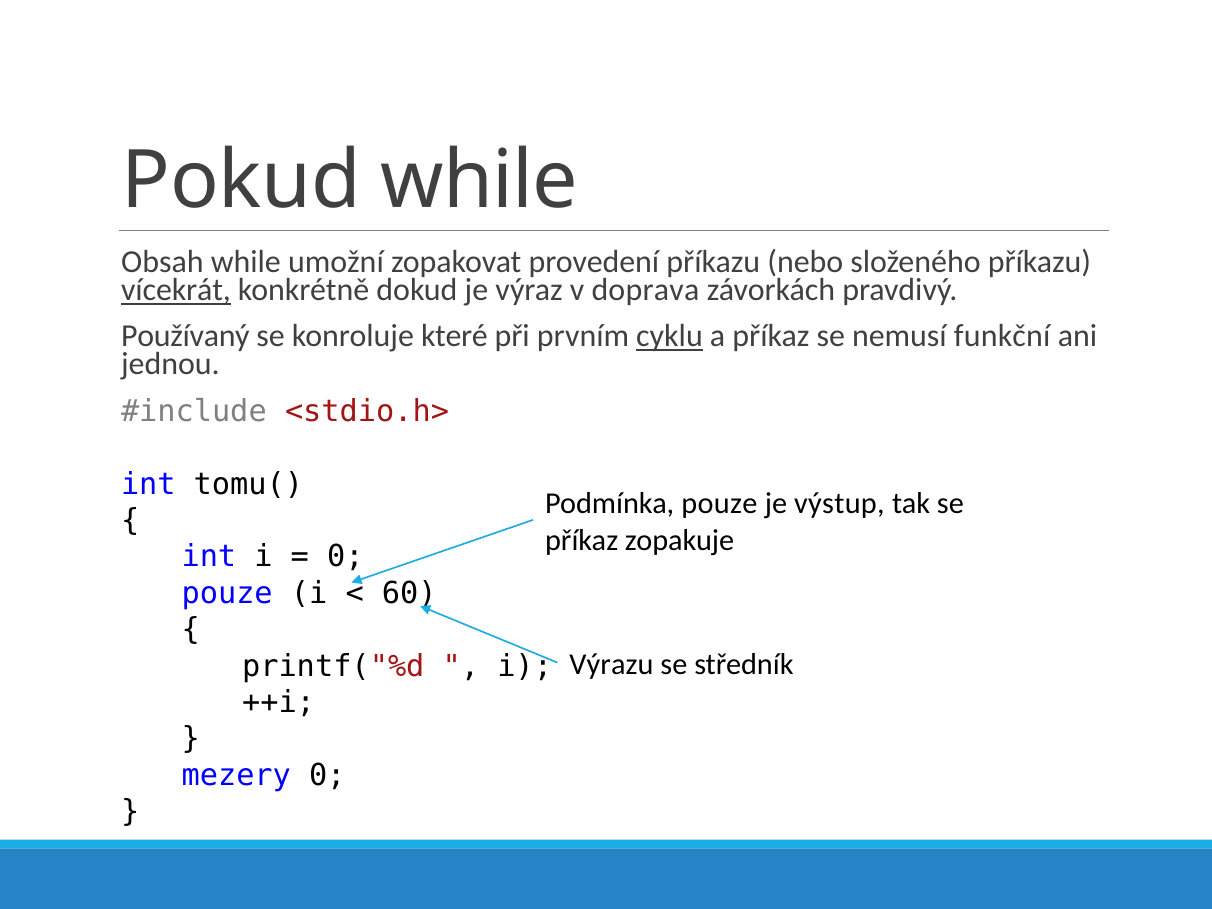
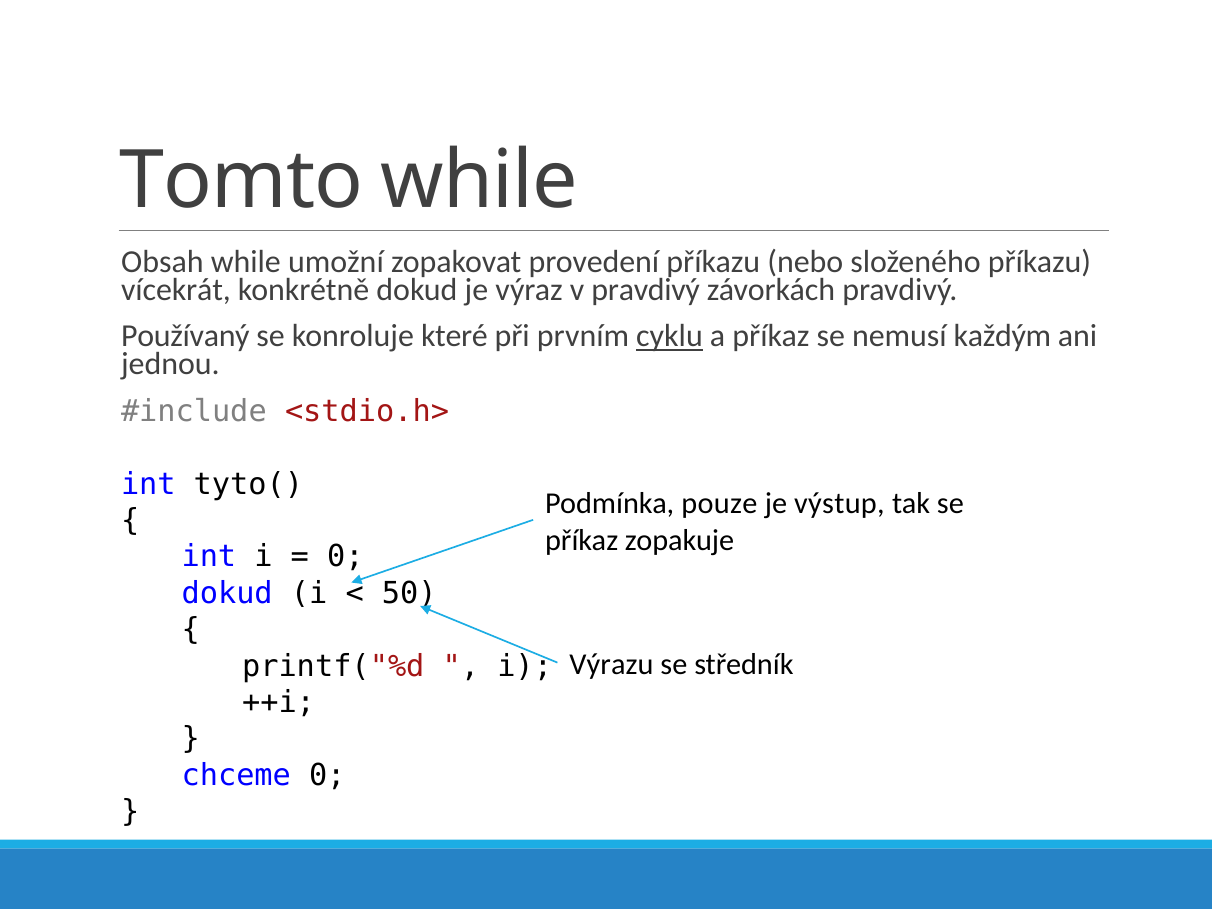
Pokud: Pokud -> Tomto
vícekrát underline: present -> none
v doprava: doprava -> pravdivý
funkční: funkční -> každým
tomu(: tomu( -> tyto(
pouze at (227, 593): pouze -> dokud
60: 60 -> 50
mezery: mezery -> chceme
